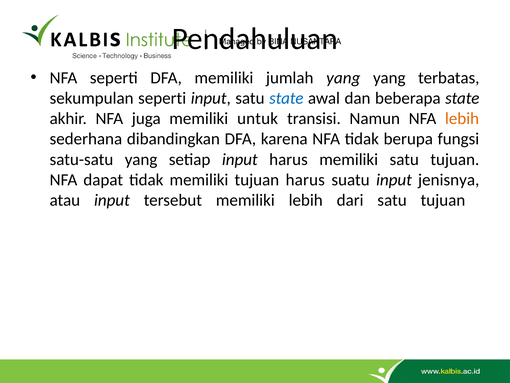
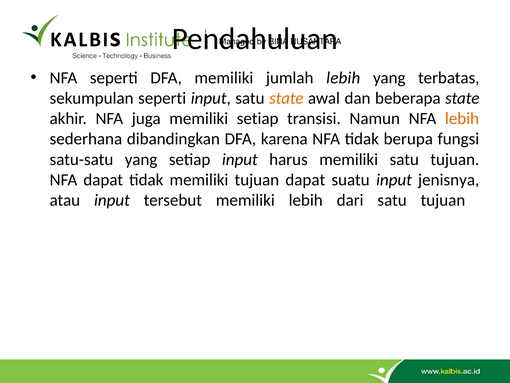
jumlah yang: yang -> lebih
state at (286, 98) colour: blue -> orange
memiliki untuk: untuk -> setiap
tujuan harus: harus -> dapat
